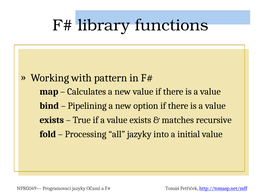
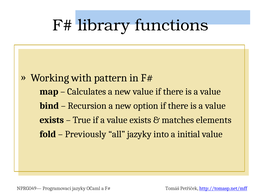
Pipelining: Pipelining -> Recursion
recursive: recursive -> elements
Processing: Processing -> Previously
